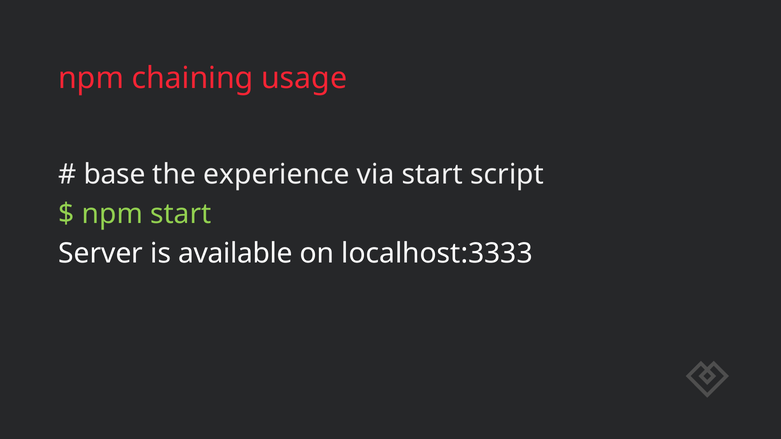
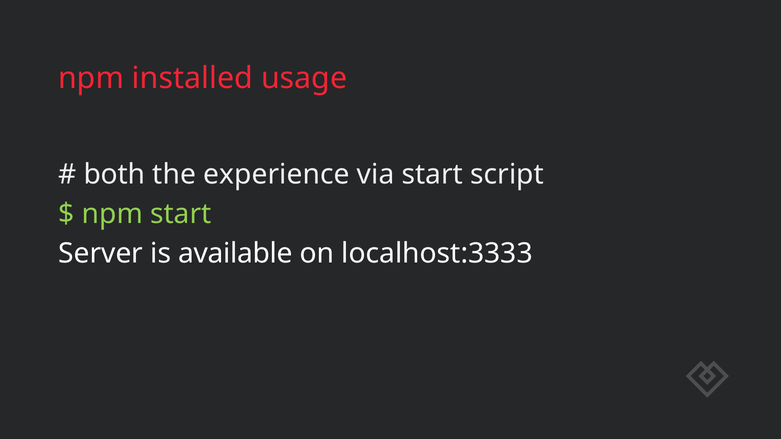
chaining: chaining -> installed
base: base -> both
